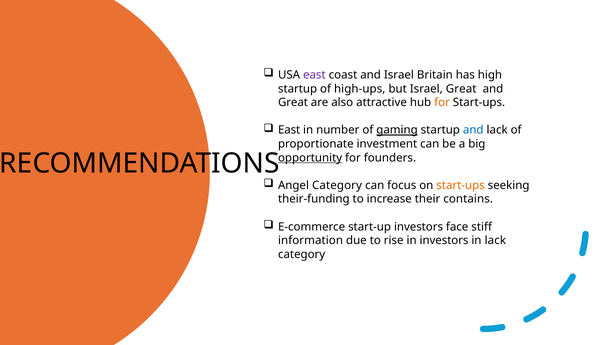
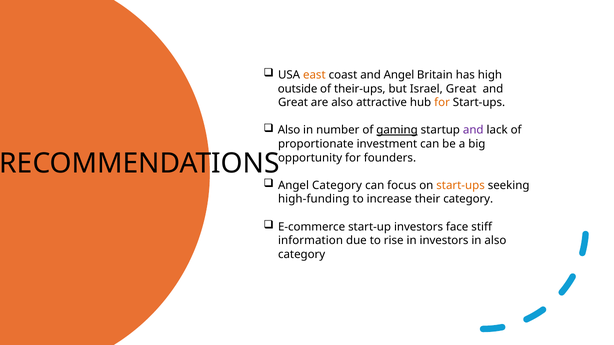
east at (314, 75) colour: purple -> orange
and Israel: Israel -> Angel
startup at (298, 89): startup -> outside
high-ups: high-ups -> their-ups
East at (289, 130): East -> Also
and at (473, 130) colour: blue -> purple
opportunity underline: present -> none
their-funding: their-funding -> high-funding
their contains: contains -> category
in lack: lack -> also
